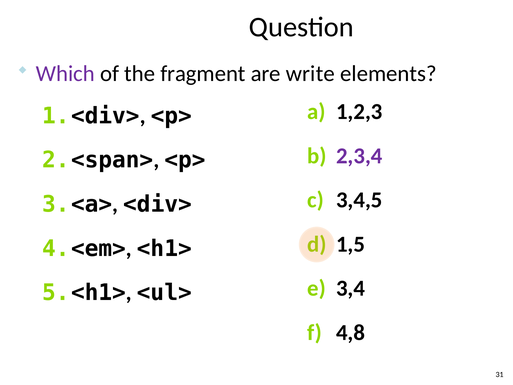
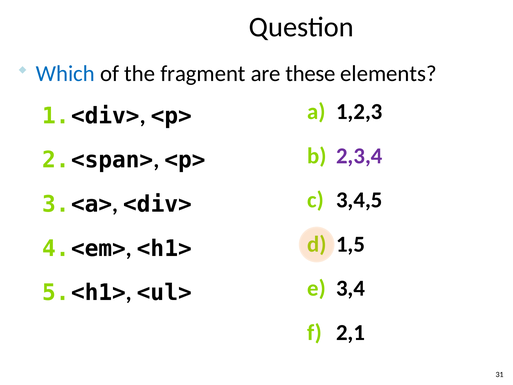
Which colour: purple -> blue
write: write -> these
4,8: 4,8 -> 2,1
